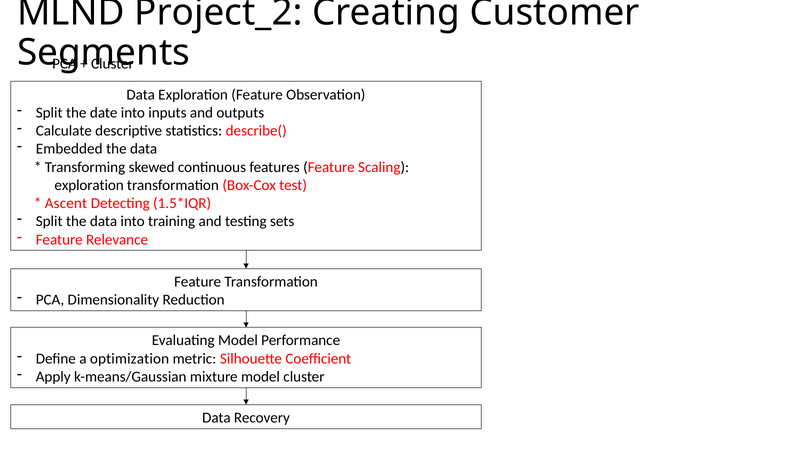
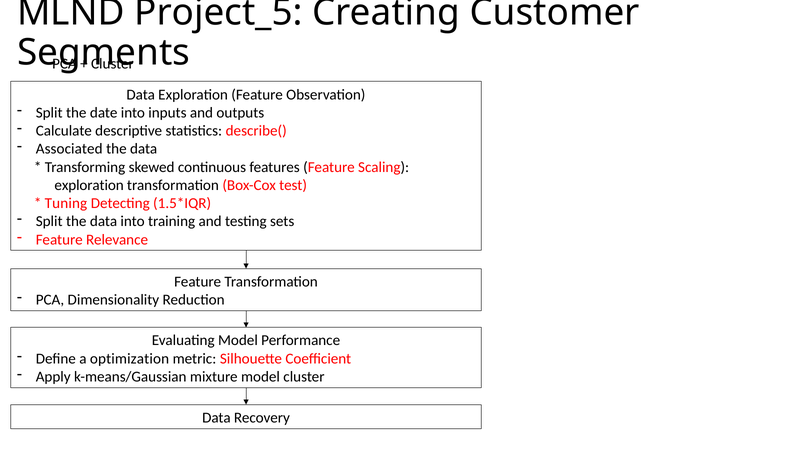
Project_2: Project_2 -> Project_5
Embedded: Embedded -> Associated
Ascent: Ascent -> Tuning
